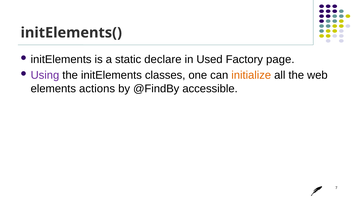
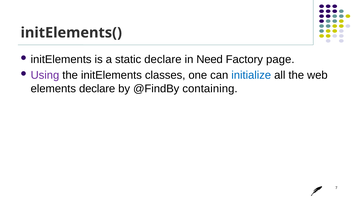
Used: Used -> Need
initialize colour: orange -> blue
elements actions: actions -> declare
accessible: accessible -> containing
